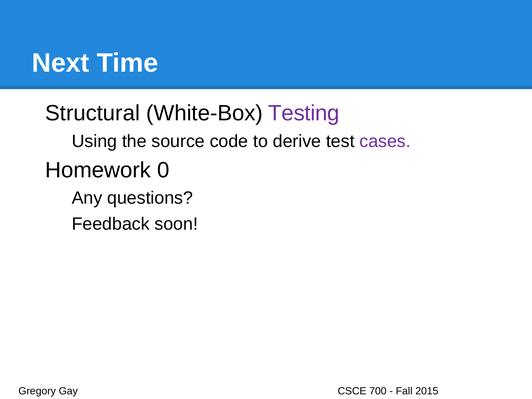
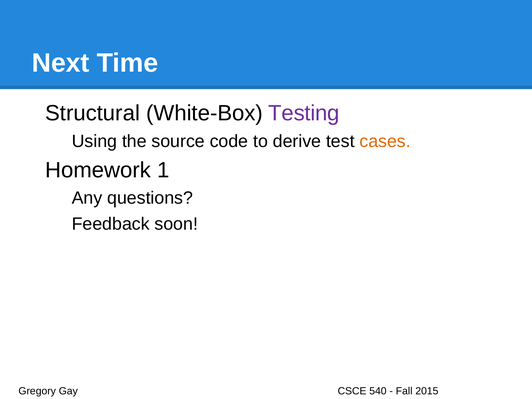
cases colour: purple -> orange
0: 0 -> 1
700: 700 -> 540
